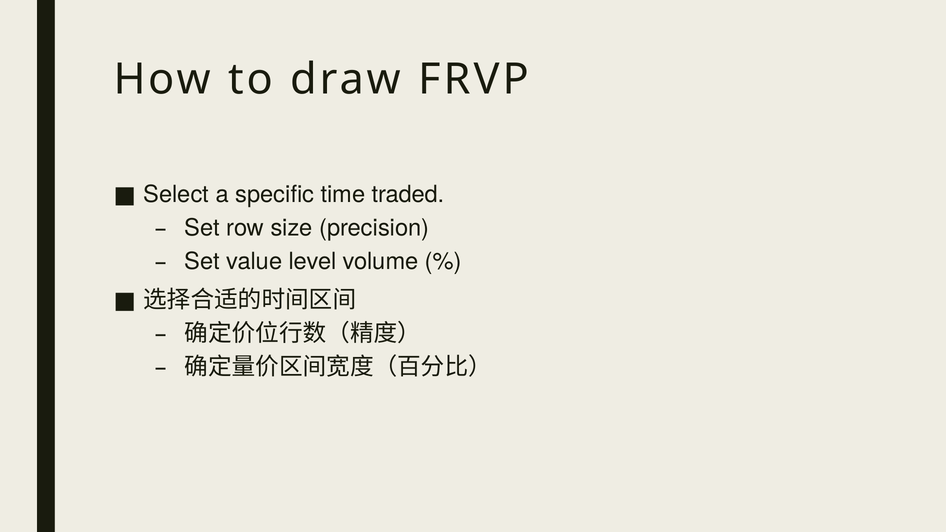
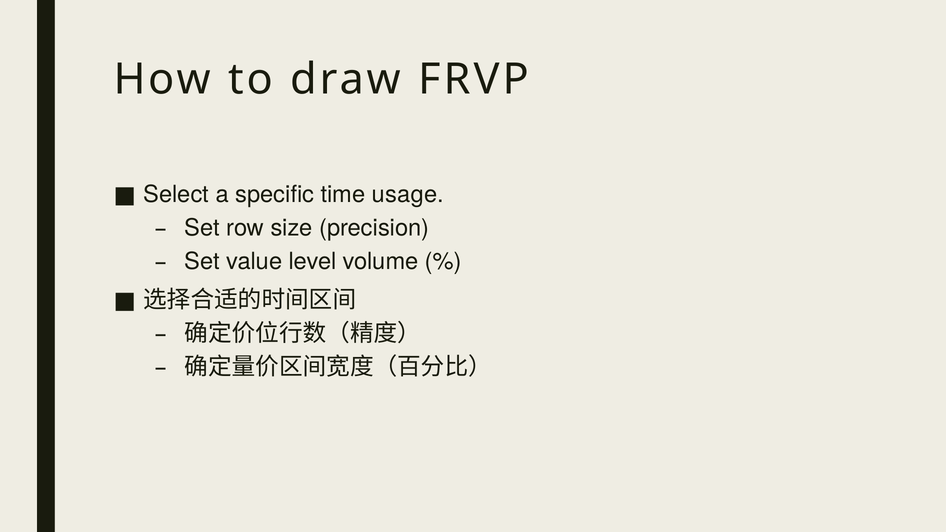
traded: traded -> usage
